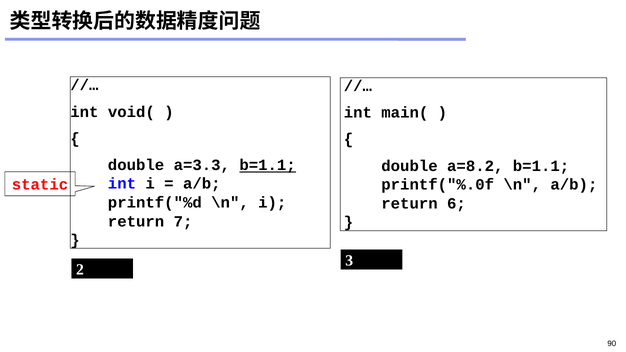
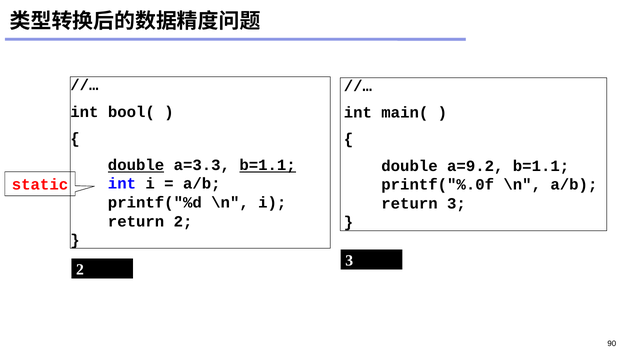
void(: void( -> bool(
double at (136, 165) underline: none -> present
a=8.2: a=8.2 -> a=9.2
return 6: 6 -> 3
return 7: 7 -> 2
